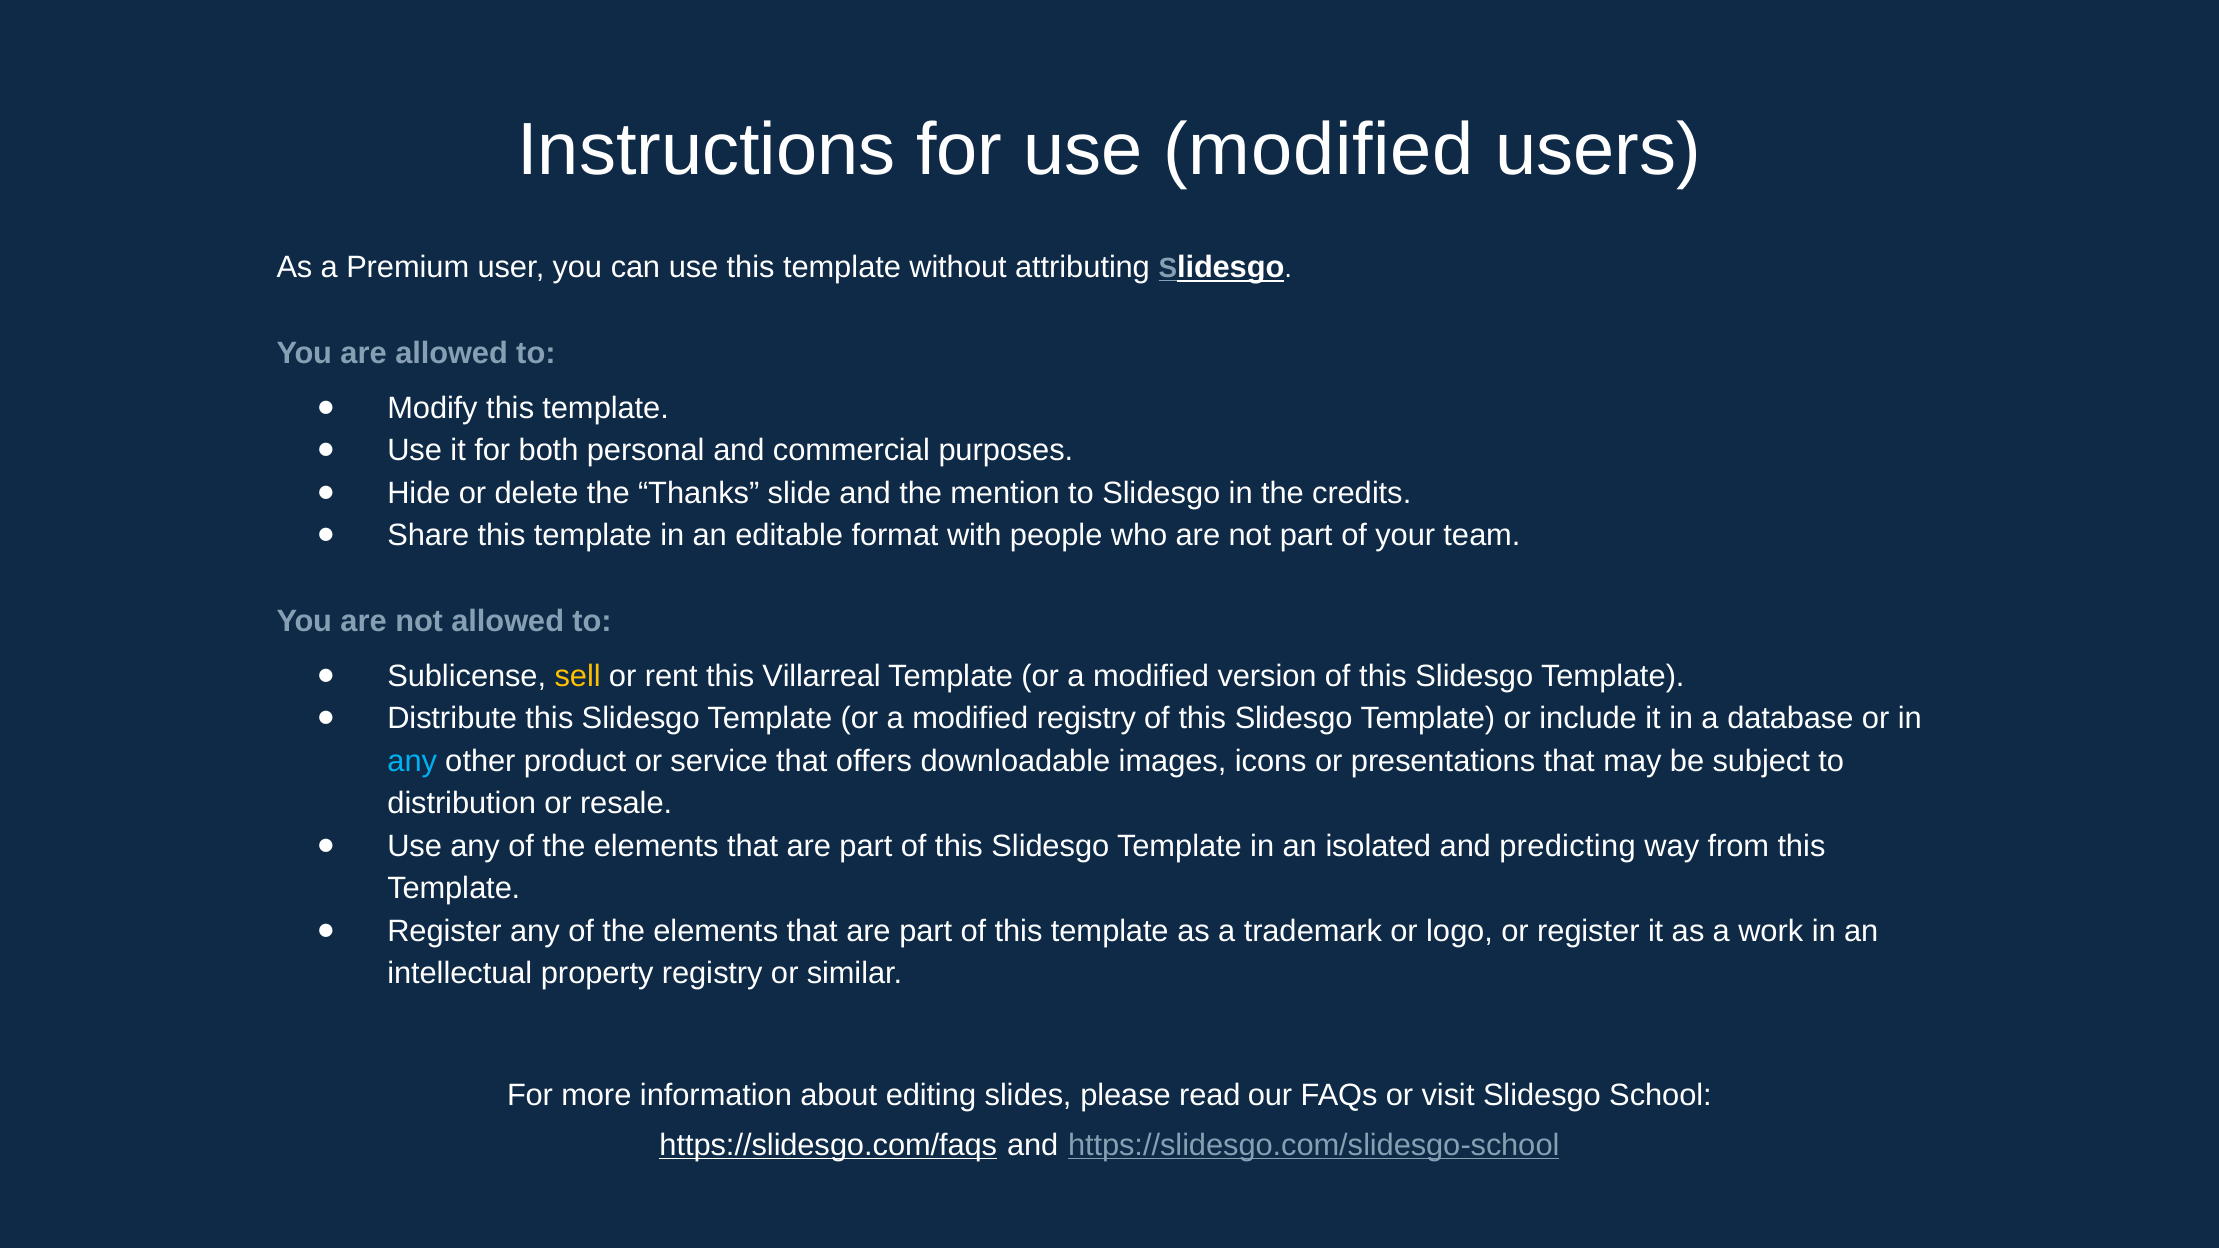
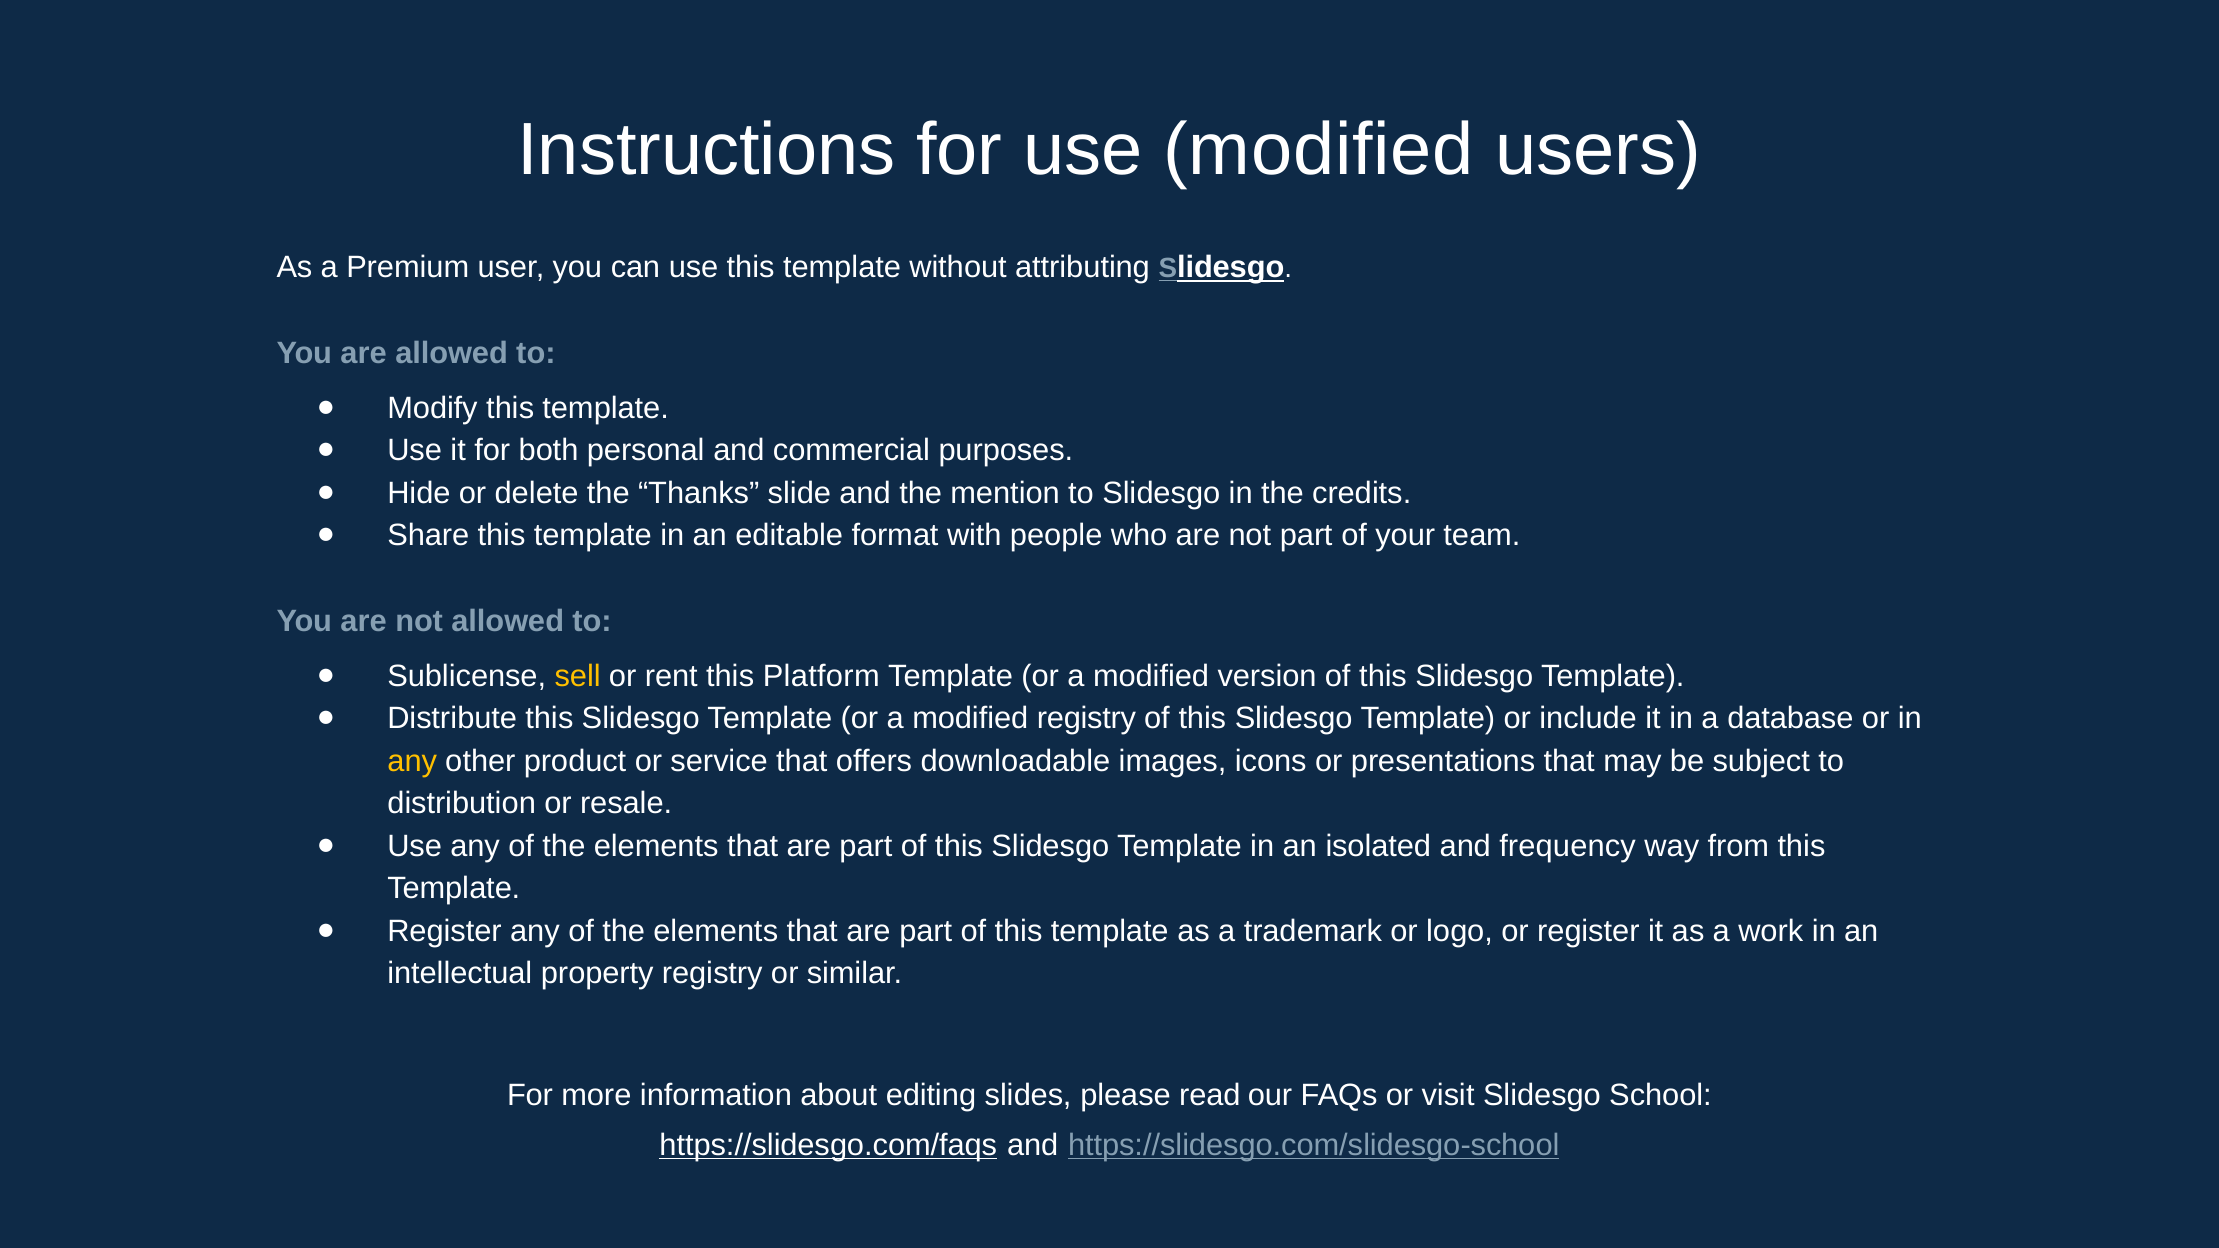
Villarreal: Villarreal -> Platform
any at (412, 761) colour: light blue -> yellow
predicting: predicting -> frequency
